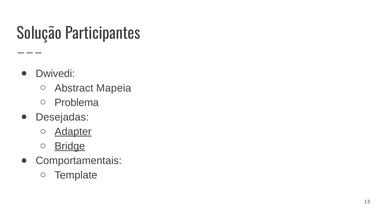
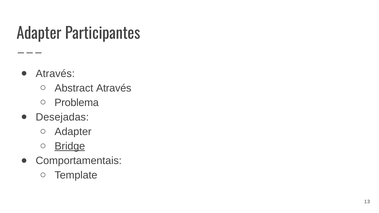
Solução at (39, 34): Solução -> Adapter
Dwivedi at (55, 74): Dwivedi -> Através
Abstract Mapeia: Mapeia -> Através
Adapter at (73, 132) underline: present -> none
